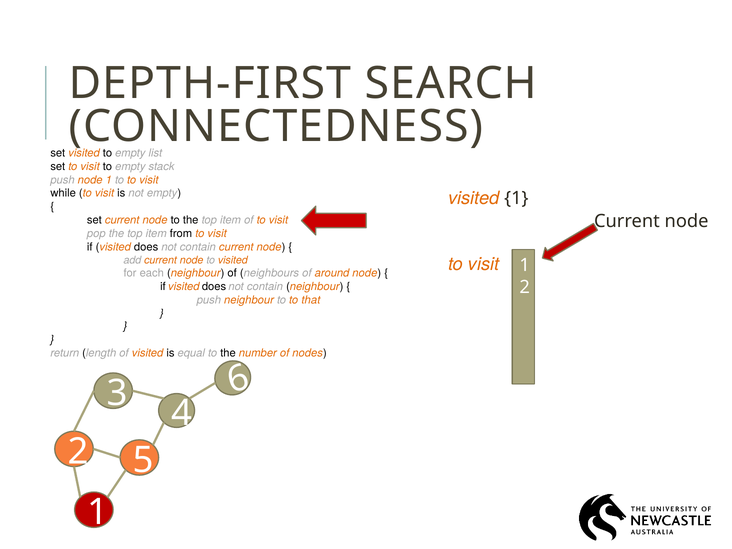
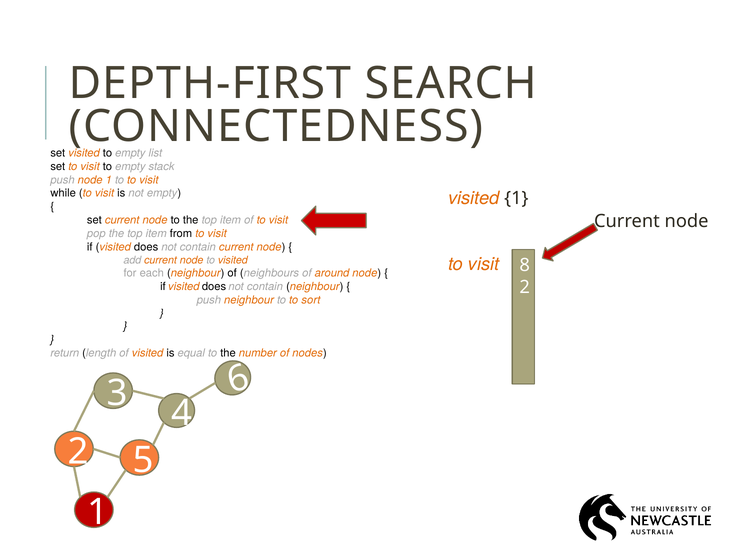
visit 1: 1 -> 8
that: that -> sort
